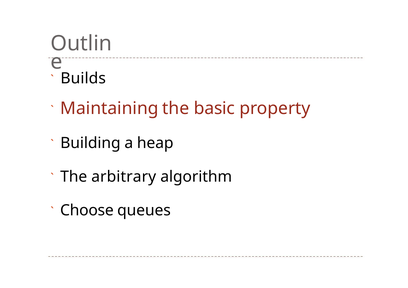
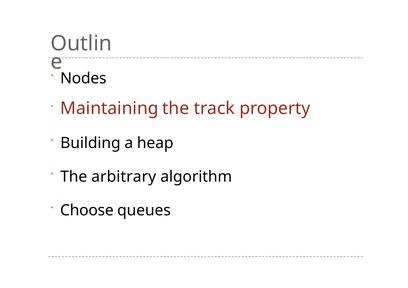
Builds: Builds -> Nodes
basic: basic -> track
